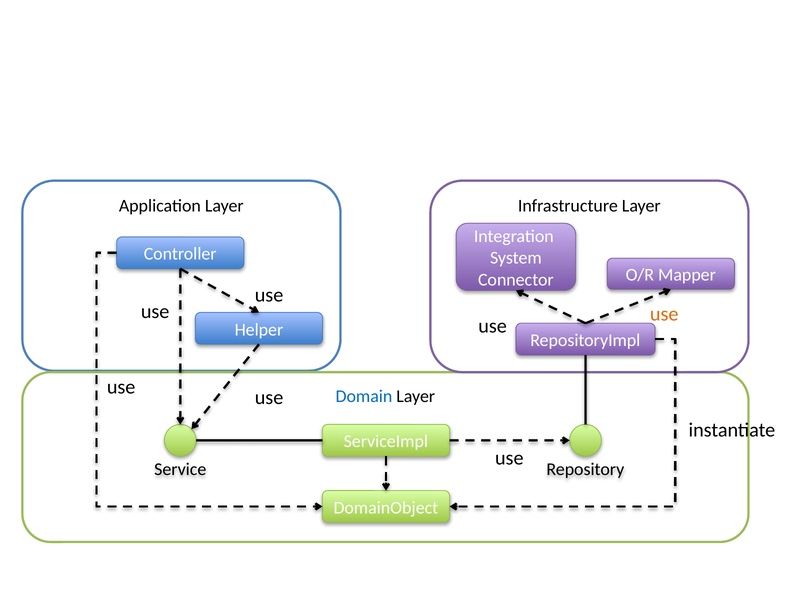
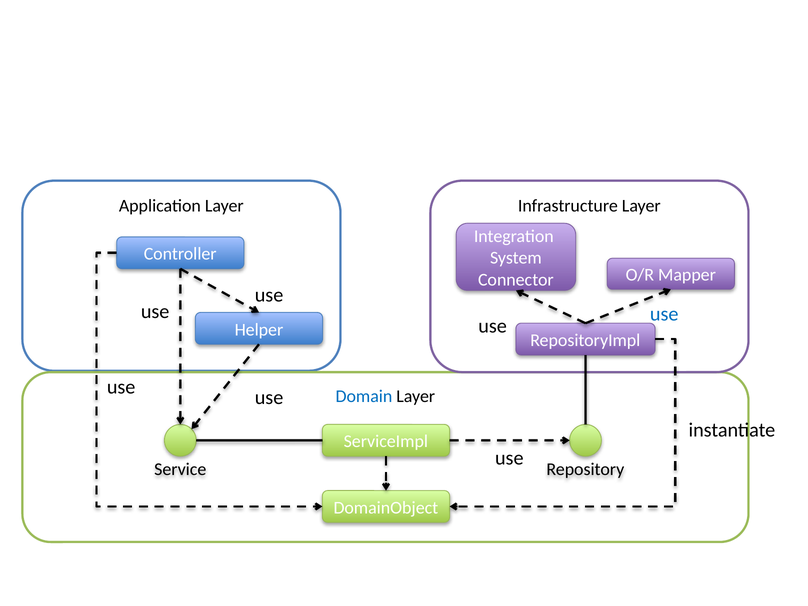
use at (664, 314) colour: orange -> blue
